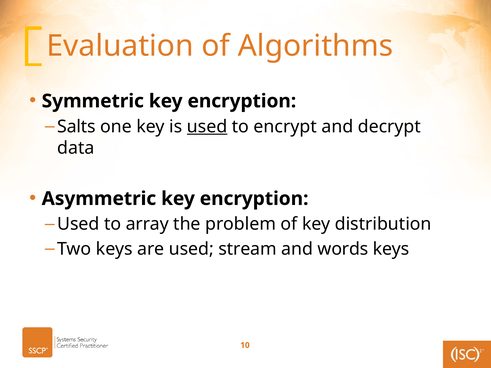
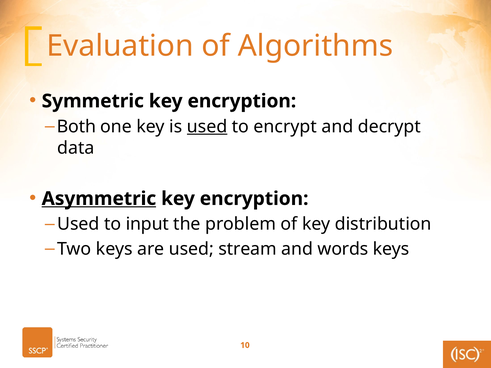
Salts: Salts -> Both
Asymmetric underline: none -> present
array: array -> input
